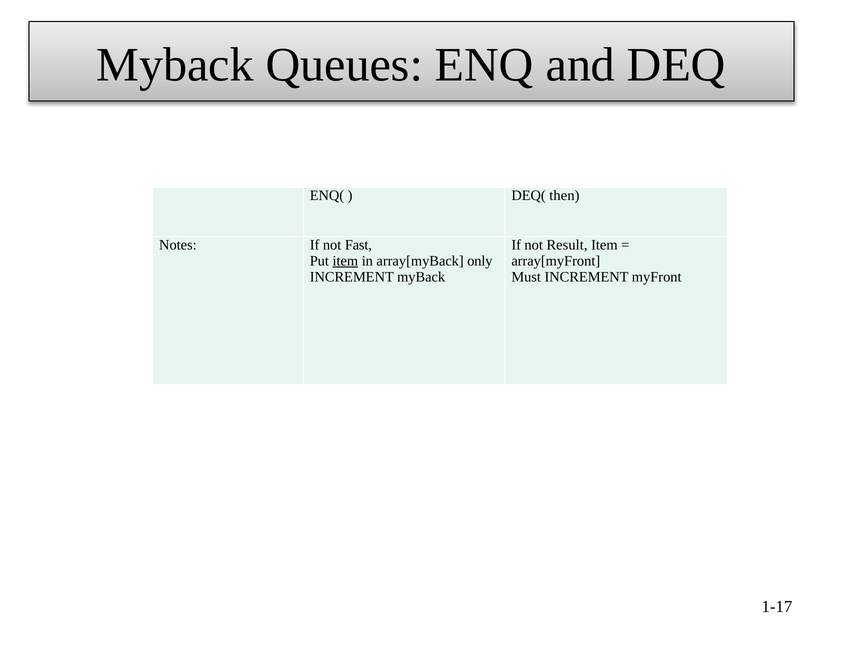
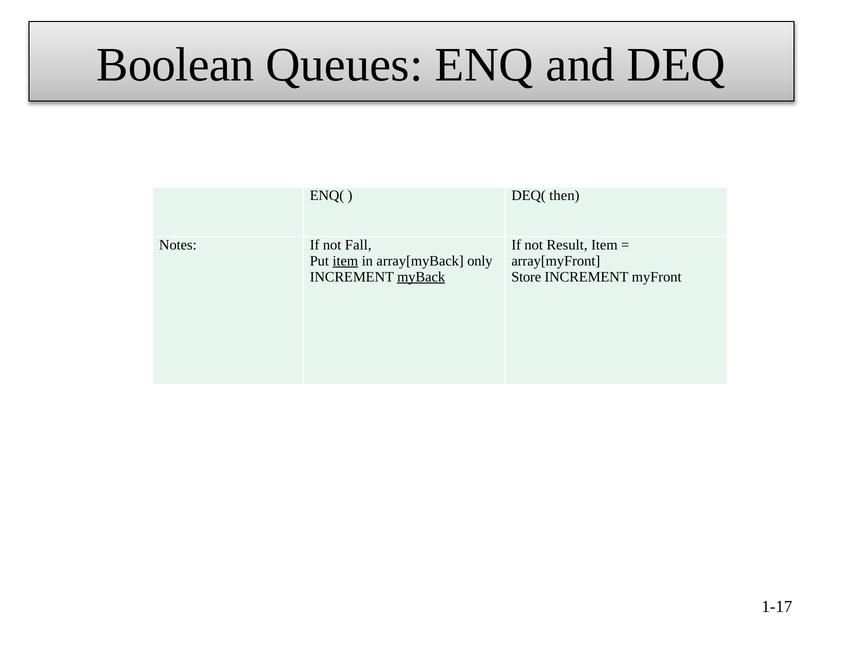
Myback at (175, 65): Myback -> Boolean
Fast: Fast -> Fall
myBack at (421, 277) underline: none -> present
Must: Must -> Store
